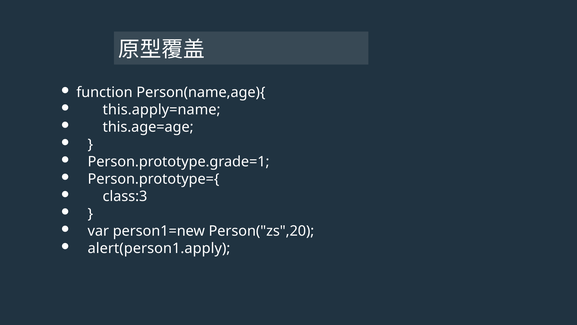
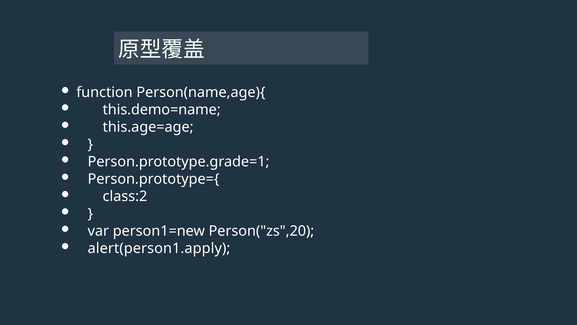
this.apply=name: this.apply=name -> this.demo=name
class:3: class:3 -> class:2
